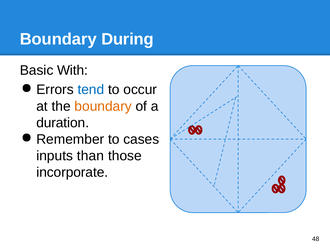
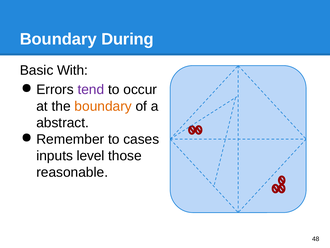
tend colour: blue -> purple
duration: duration -> abstract
than: than -> level
incorporate: incorporate -> reasonable
